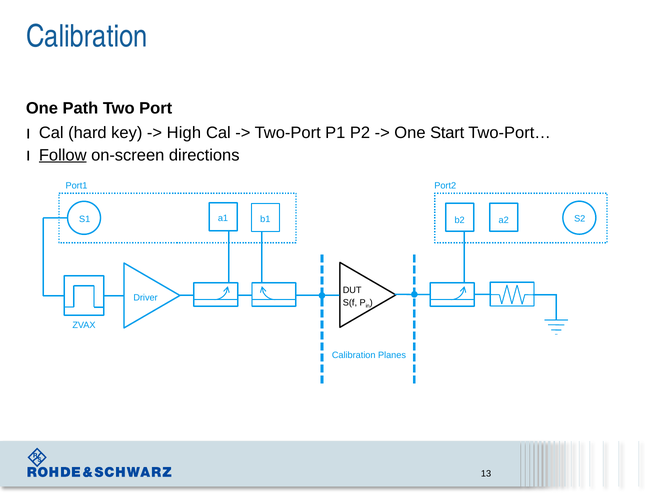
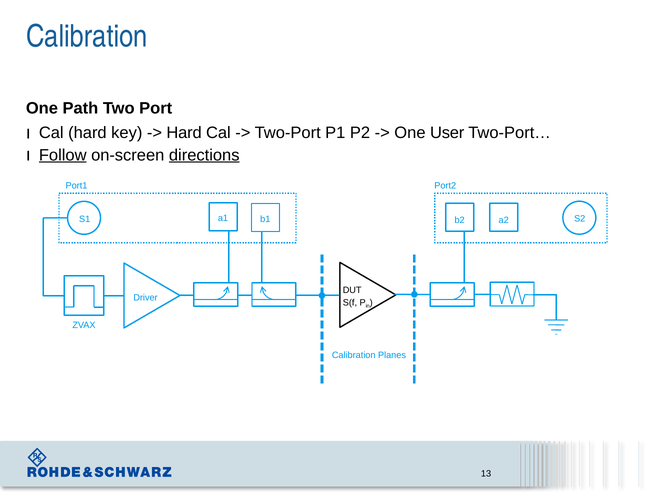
High at (184, 133): High -> Hard
Start: Start -> User
directions underline: none -> present
